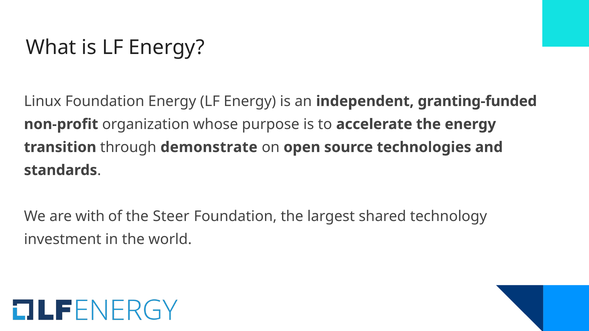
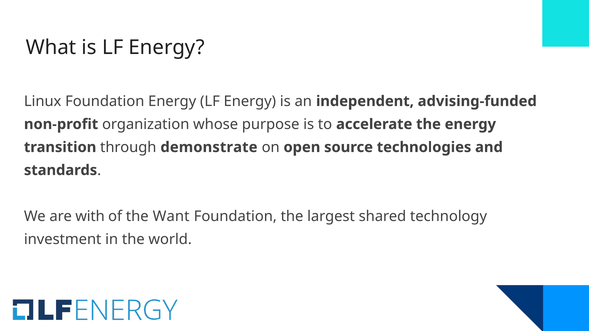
granting-funded: granting-funded -> advising-funded
Steer: Steer -> Want
